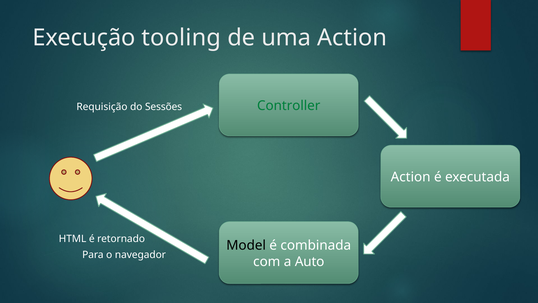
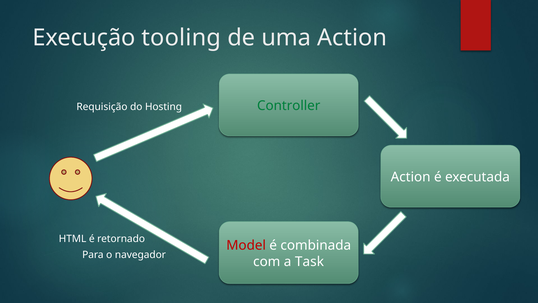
Sessões: Sessões -> Hosting
Model colour: black -> red
Auto: Auto -> Task
